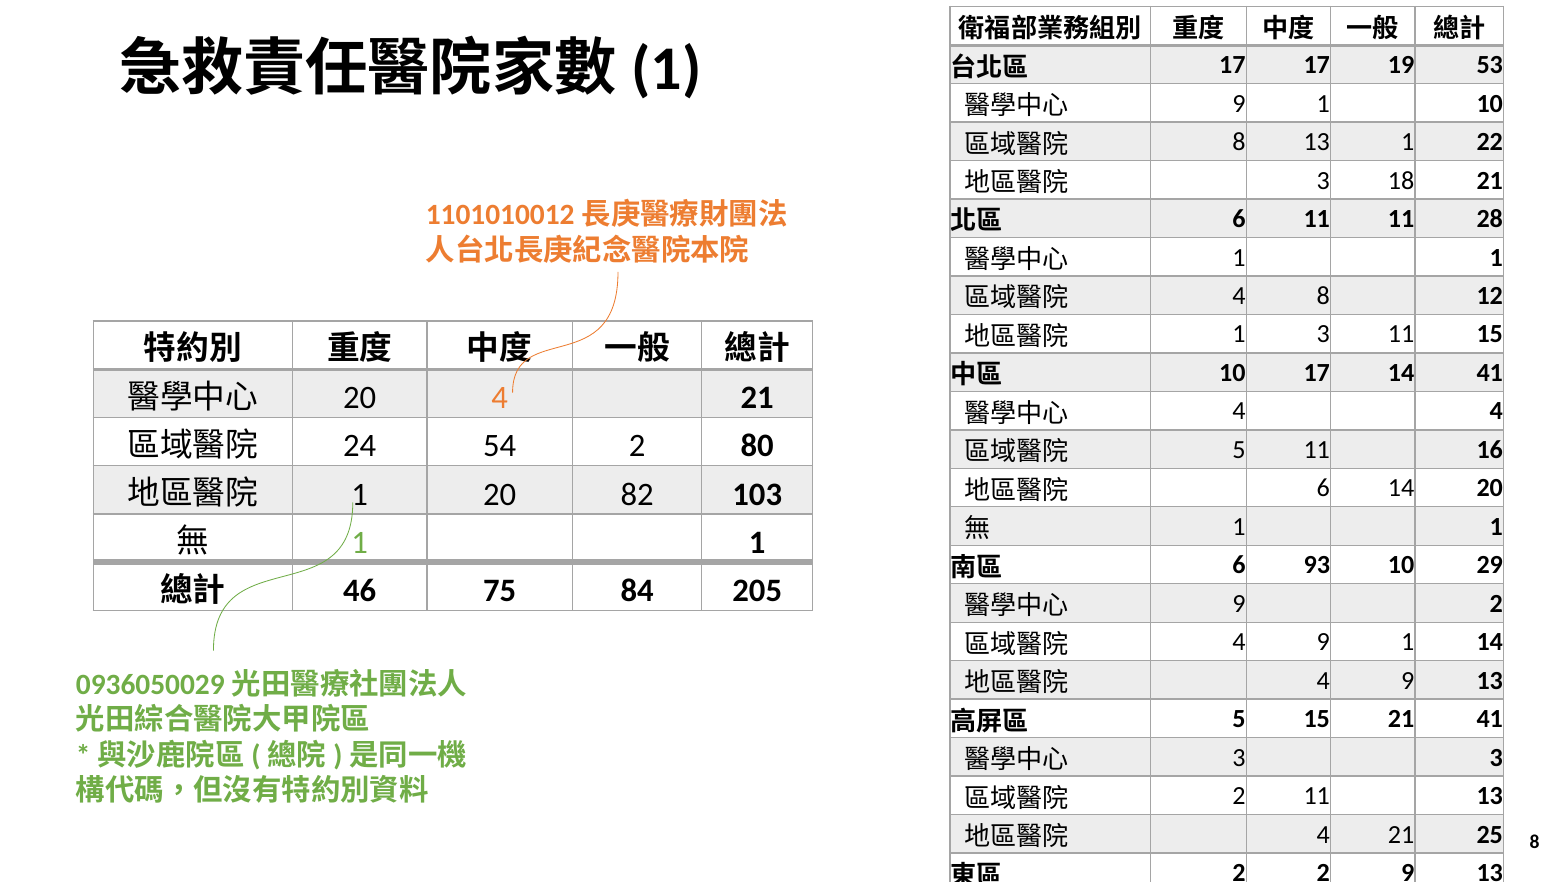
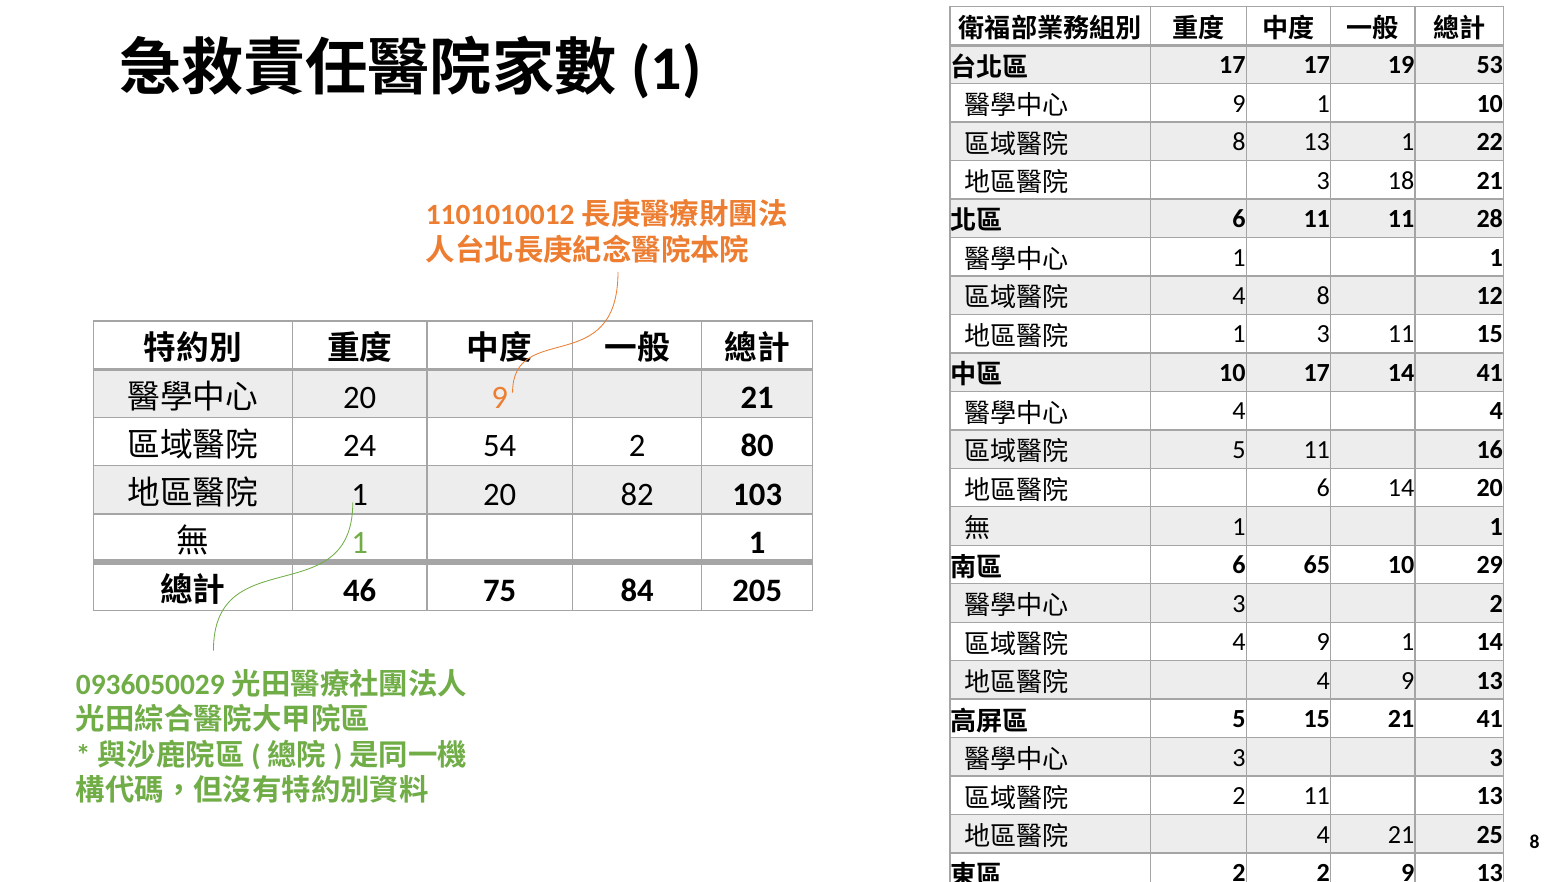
20 4: 4 -> 9
93: 93 -> 65
9 at (1239, 604): 9 -> 3
